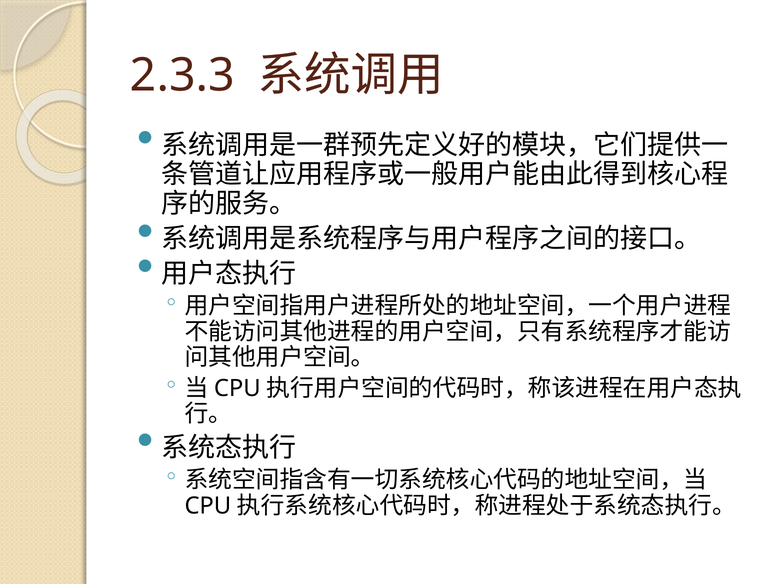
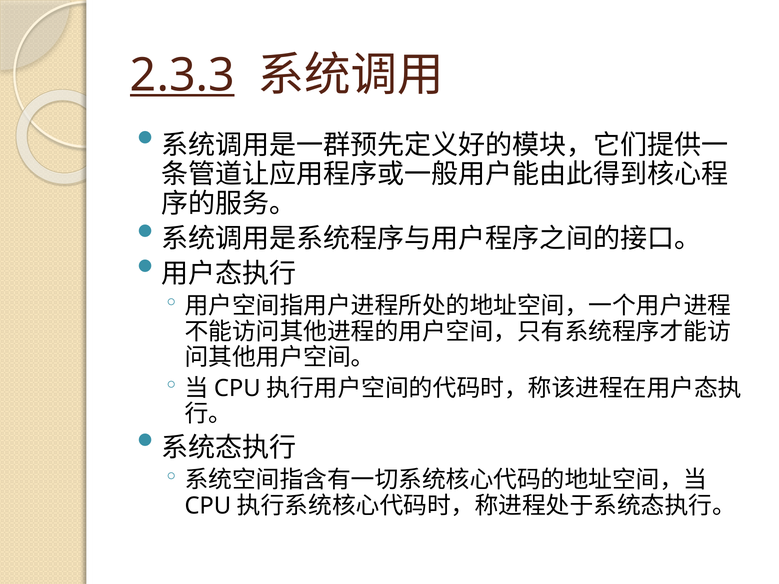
2.3.3 underline: none -> present
